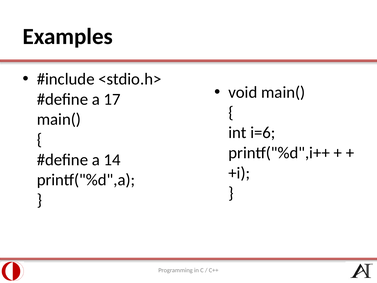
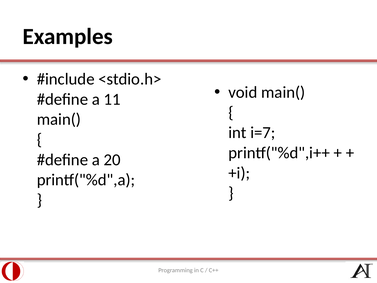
17: 17 -> 11
i=6: i=6 -> i=7
14: 14 -> 20
